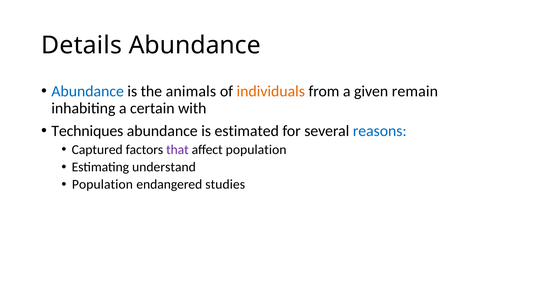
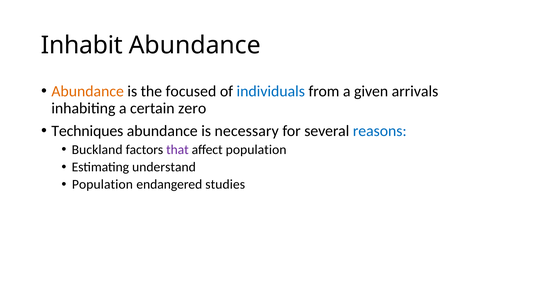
Details: Details -> Inhabit
Abundance at (88, 91) colour: blue -> orange
animals: animals -> focused
individuals colour: orange -> blue
remain: remain -> arrivals
with: with -> zero
estimated: estimated -> necessary
Captured: Captured -> Buckland
